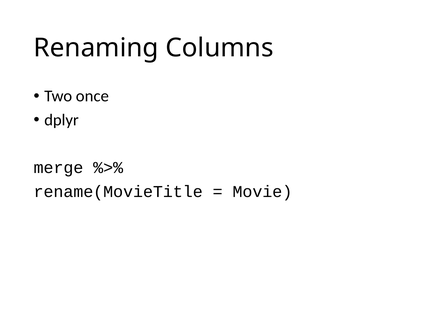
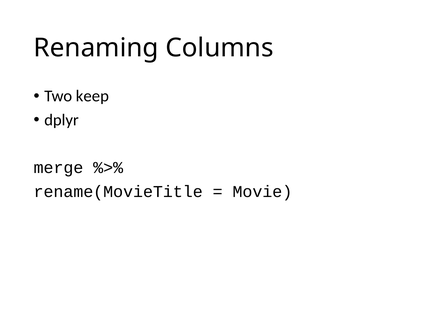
once: once -> keep
